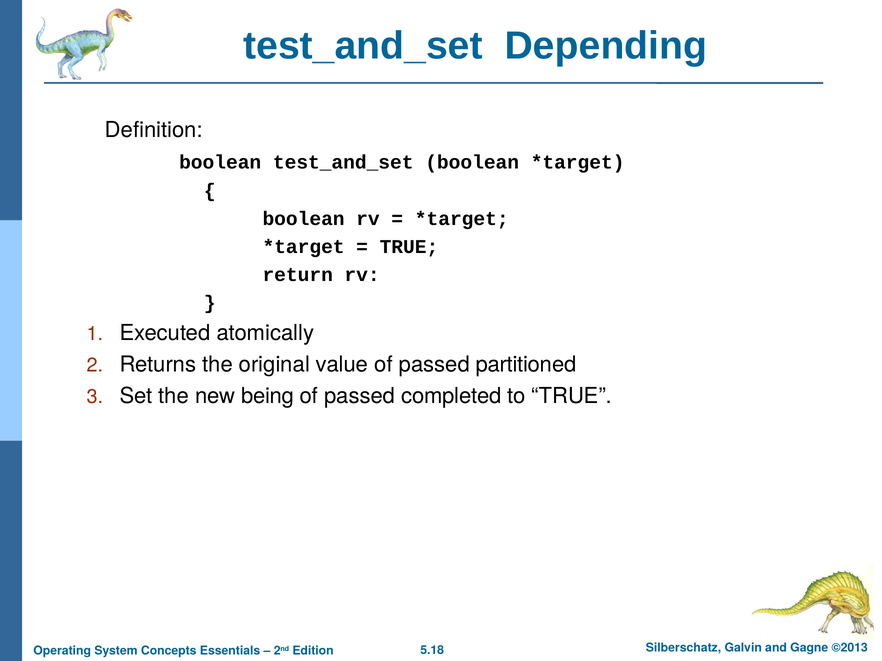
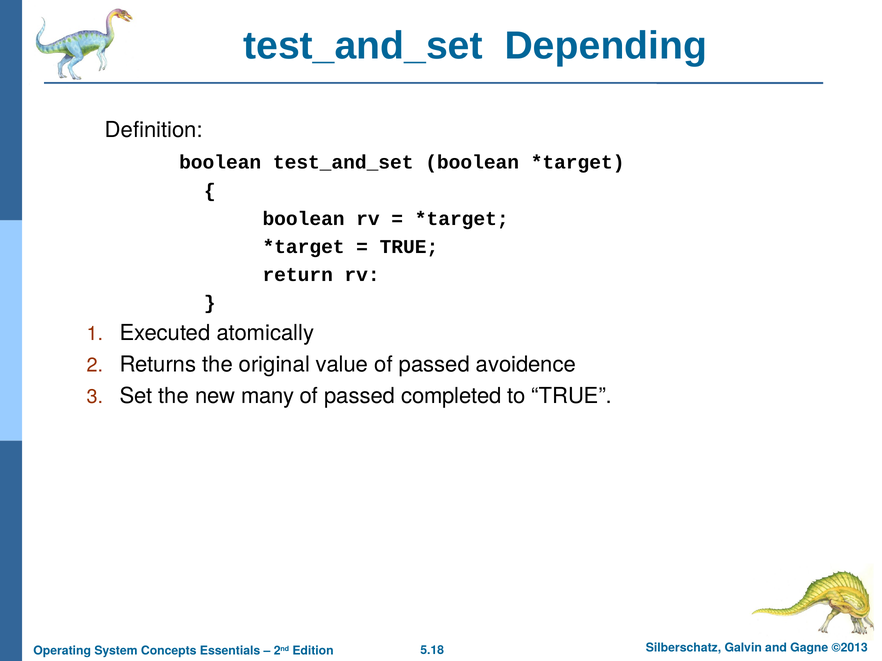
partitioned: partitioned -> avoidence
being: being -> many
